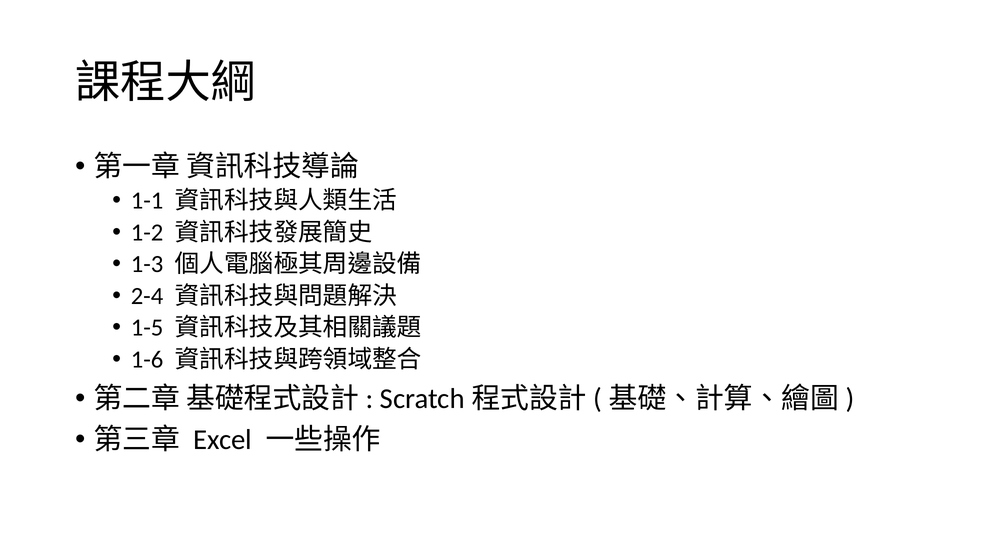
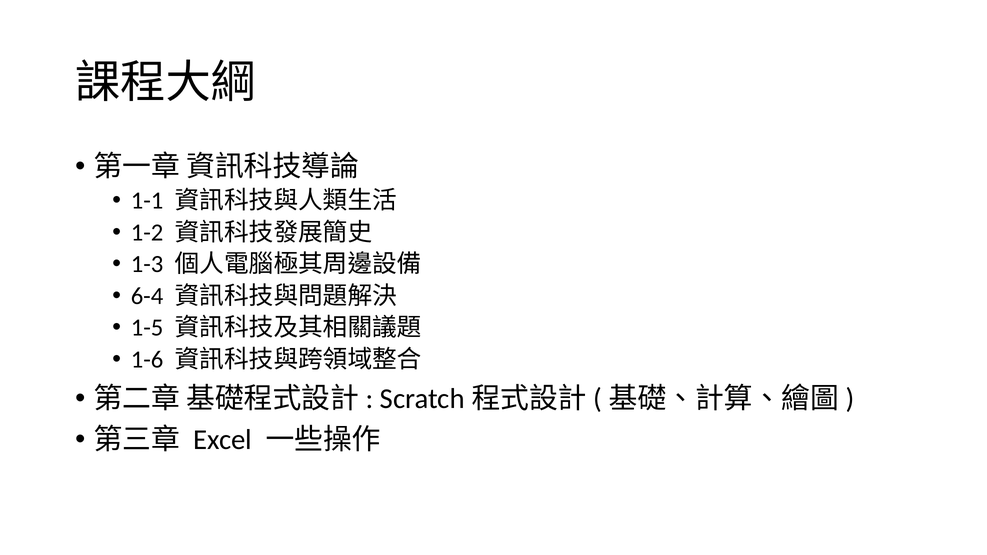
2-4: 2-4 -> 6-4
